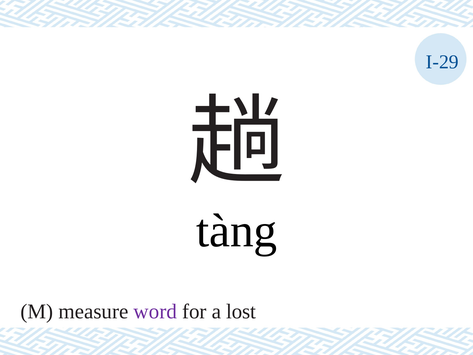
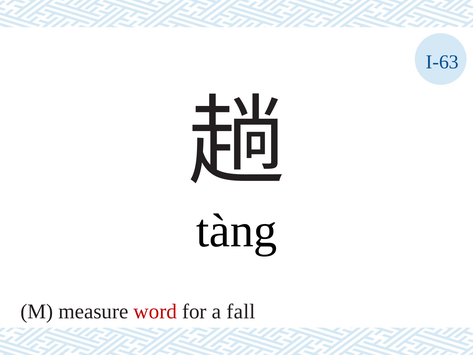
I-29: I-29 -> I-63
word colour: purple -> red
lost: lost -> fall
